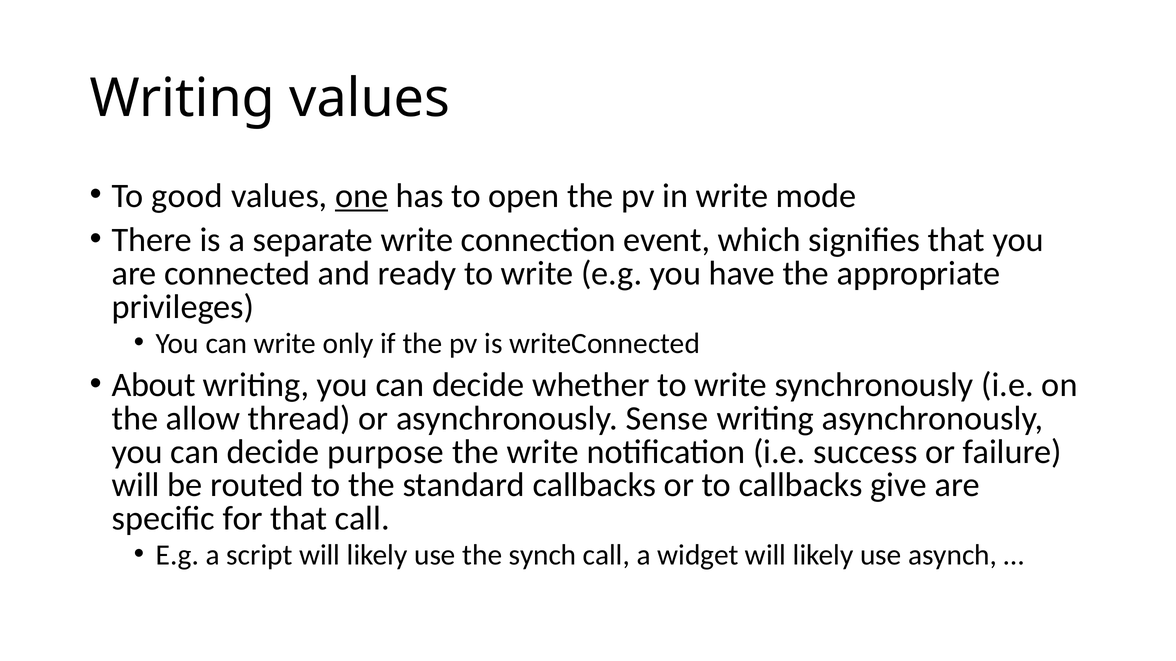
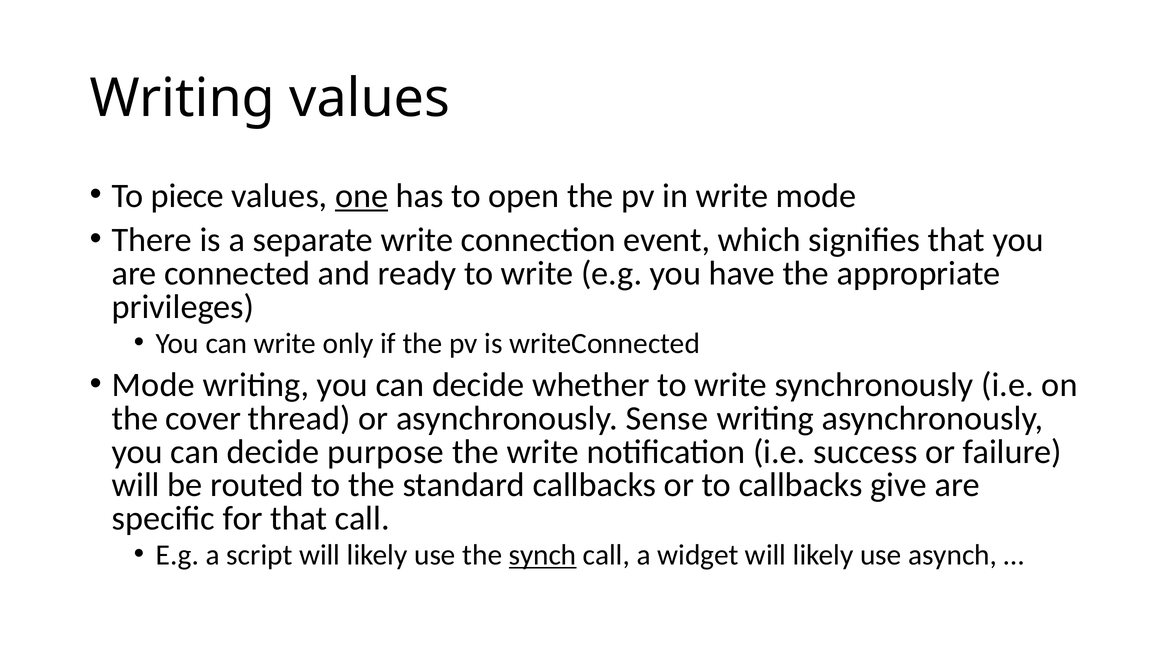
good: good -> piece
About at (154, 385): About -> Mode
allow: allow -> cover
synch underline: none -> present
